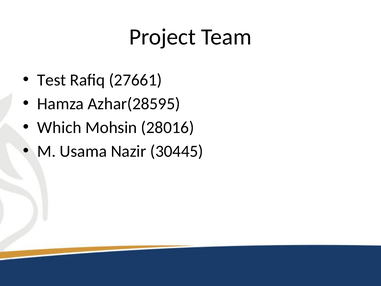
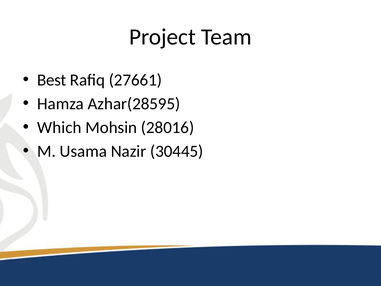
Test: Test -> Best
